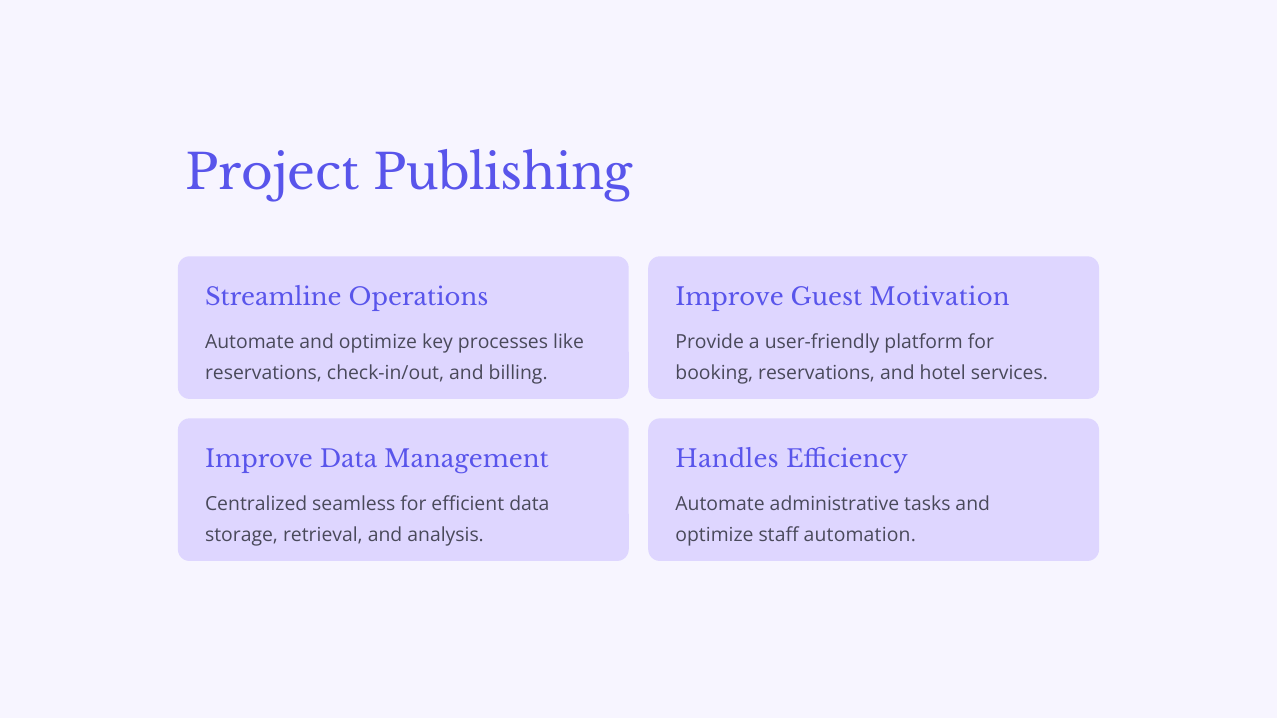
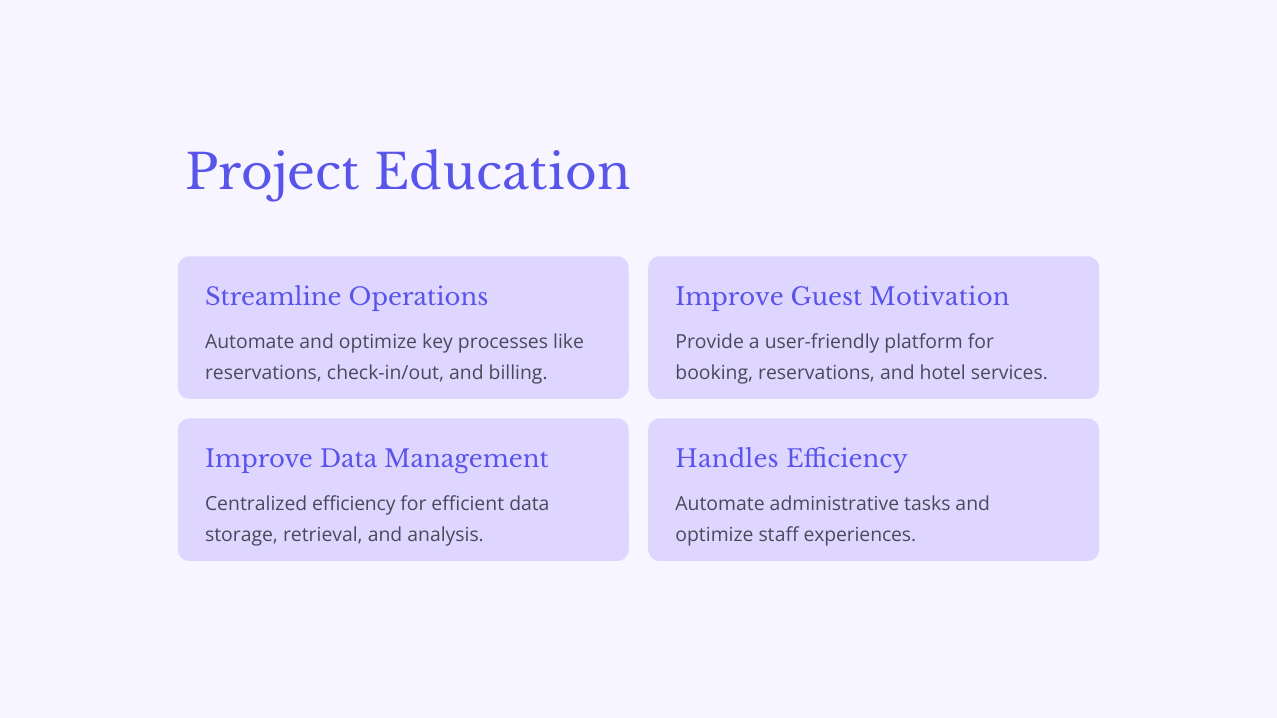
Publishing: Publishing -> Education
Centralized seamless: seamless -> efficiency
automation: automation -> experiences
